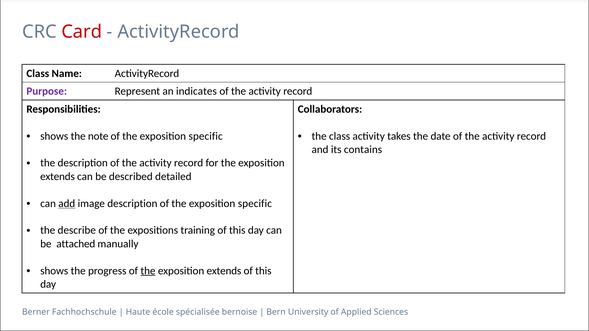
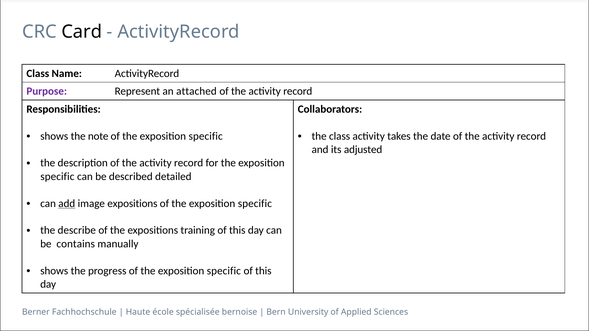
Card colour: red -> black
indicates: indicates -> attached
contains: contains -> adjusted
extends at (57, 176): extends -> specific
image description: description -> expositions
attached: attached -> contains
the at (148, 271) underline: present -> none
extends at (224, 271): extends -> specific
